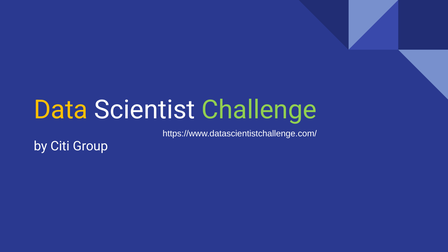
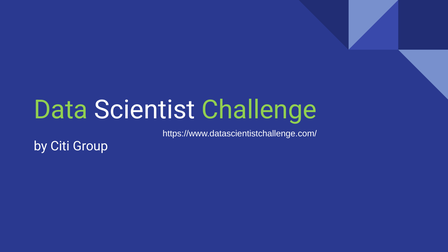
Data colour: yellow -> light green
